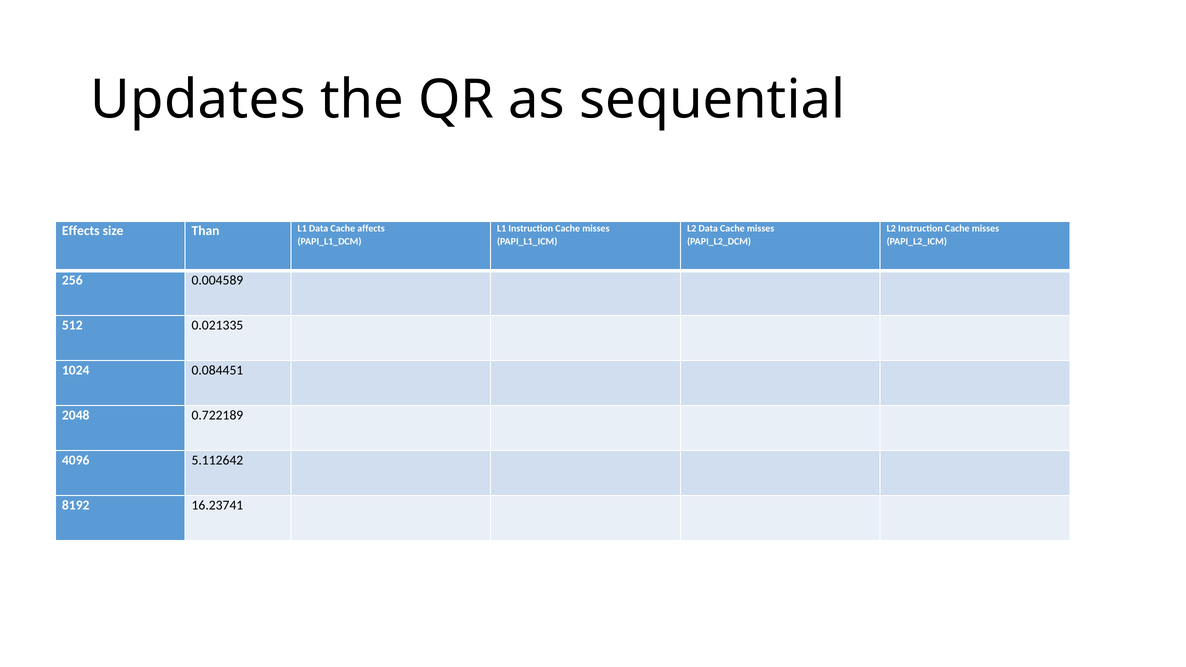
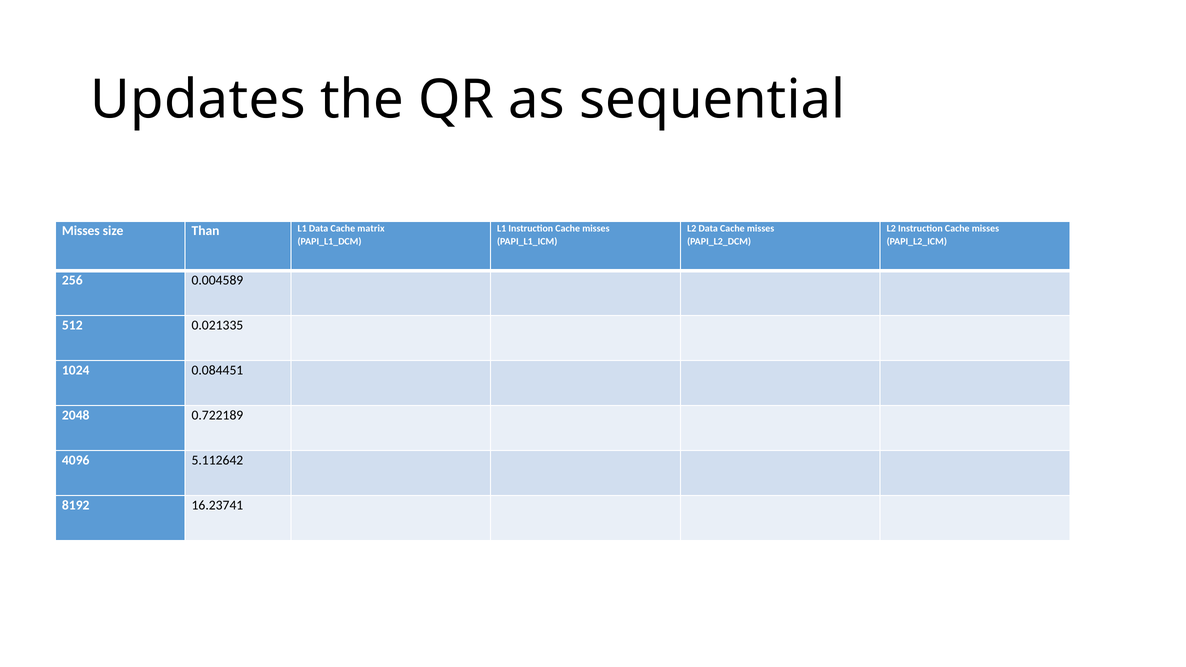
Effects at (81, 231): Effects -> Misses
affects: affects -> matrix
